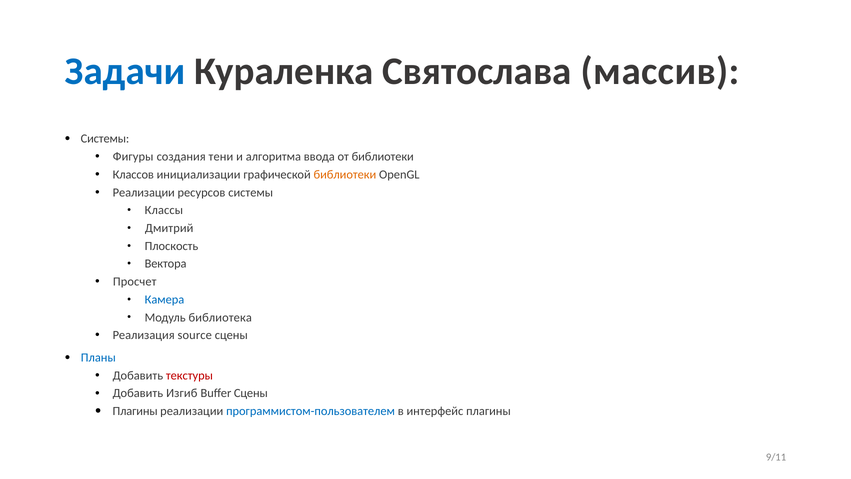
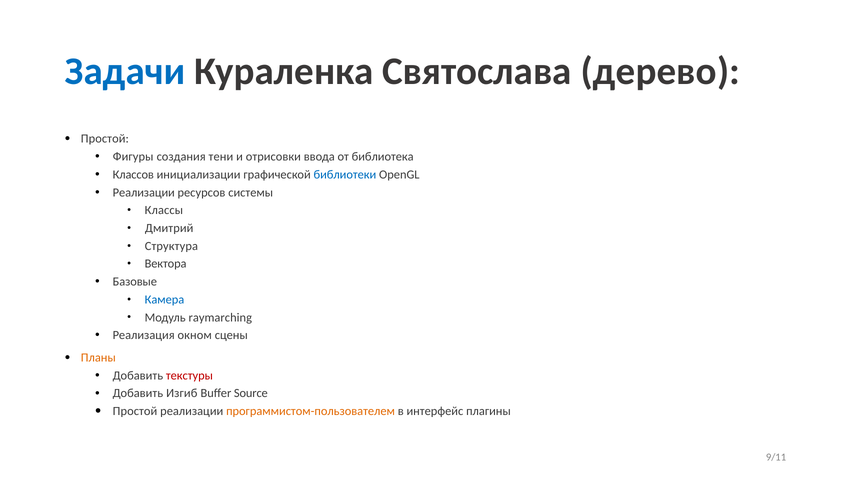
массив: массив -> дерево
Системы at (105, 139): Системы -> Простой
алгоритма: алгоритма -> отрисовки
от библиотеки: библиотеки -> библиотека
библиотеки at (345, 174) colour: orange -> blue
Плоскость: Плоскость -> Структура
Просчет: Просчет -> Базовые
библиотека: библиотека -> raymarching
source: source -> окном
Планы colour: blue -> orange
Buffer Сцены: Сцены -> Source
Плагины at (135, 411): Плагины -> Простой
программистом-пользователем colour: blue -> orange
